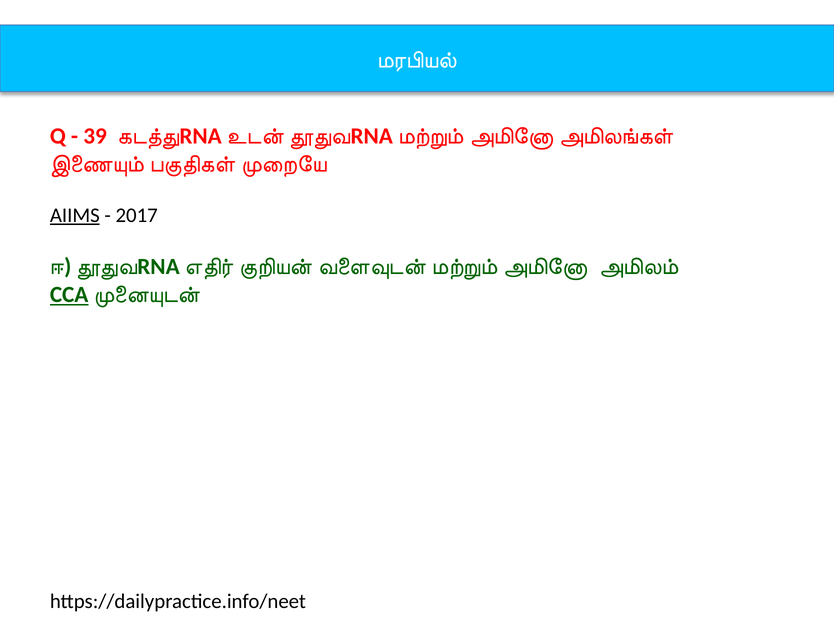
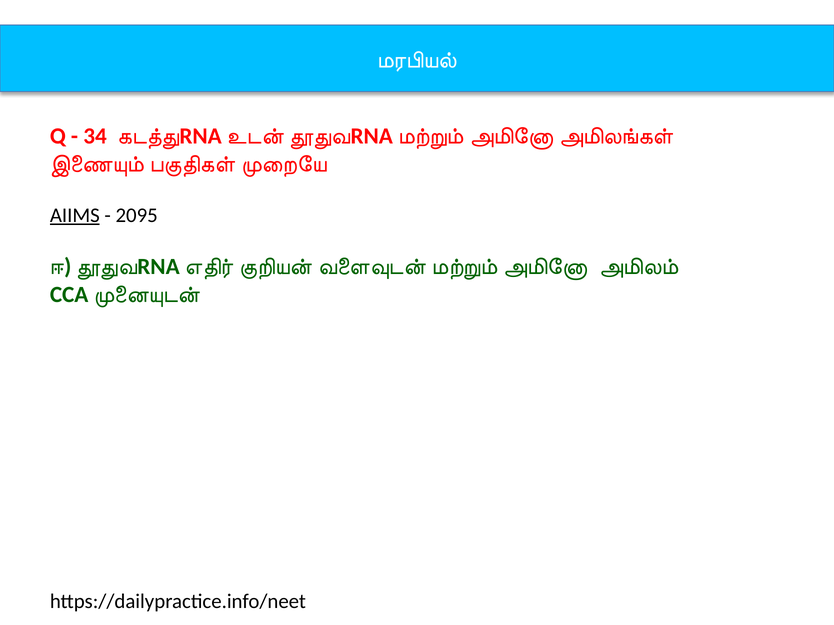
39: 39 -> 34
2017: 2017 -> 2095
CCA underline: present -> none
